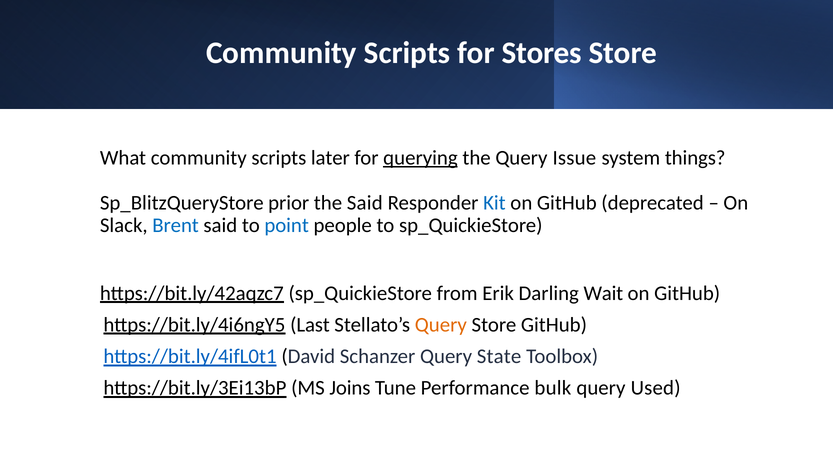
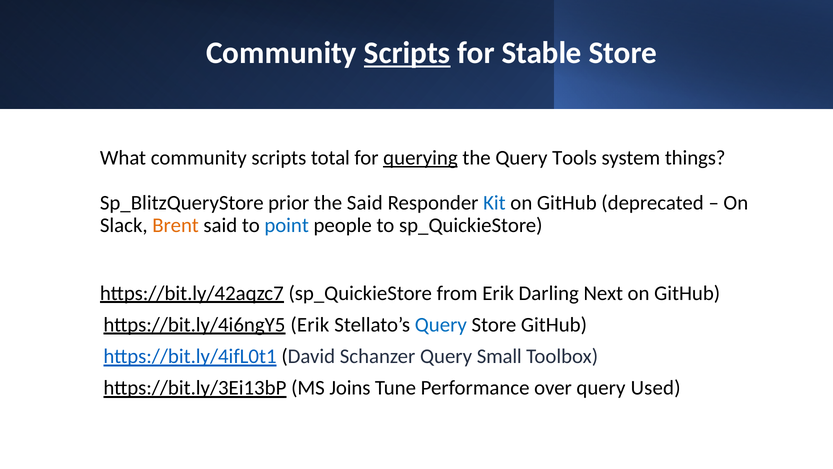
Scripts at (407, 53) underline: none -> present
Stores: Stores -> Stable
later: later -> total
Issue: Issue -> Tools
Brent colour: blue -> orange
Wait: Wait -> Next
https://bit.ly/4i6ngY5 Last: Last -> Erik
Query at (441, 324) colour: orange -> blue
State: State -> Small
bulk: bulk -> over
